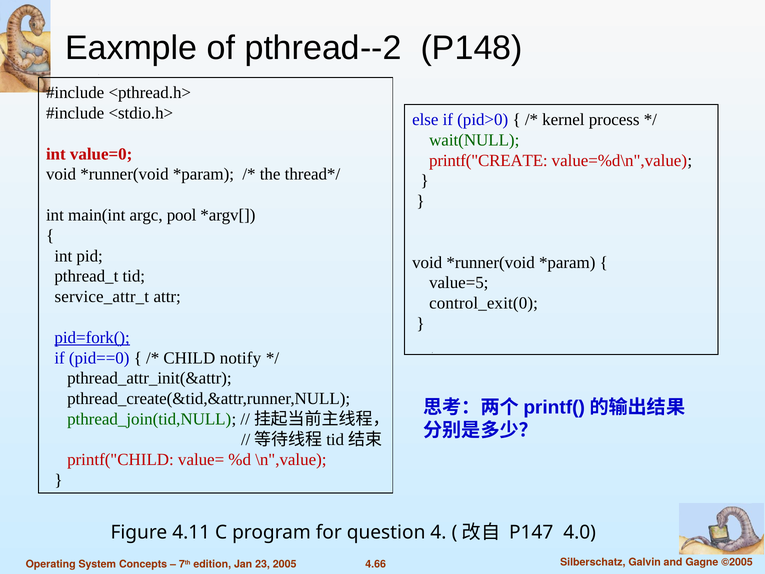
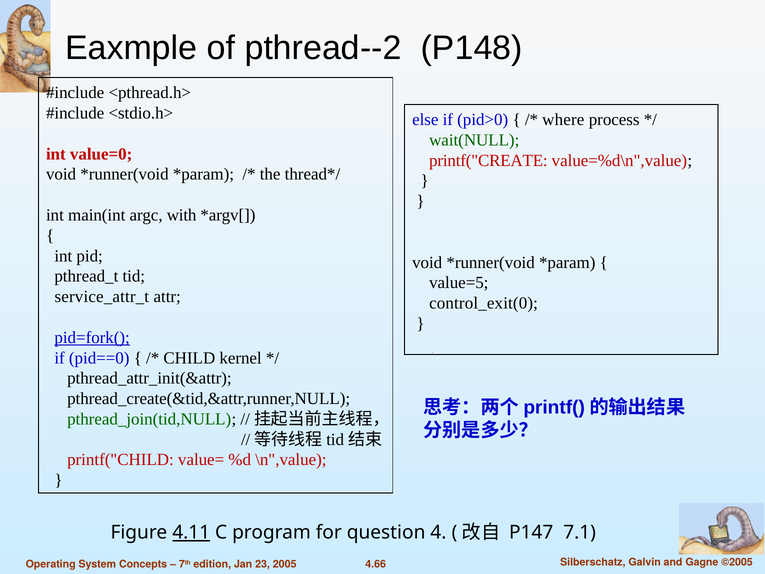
kernel: kernel -> where
pool: pool -> with
notify: notify -> kernel
4.11 underline: none -> present
4.0: 4.0 -> 7.1
